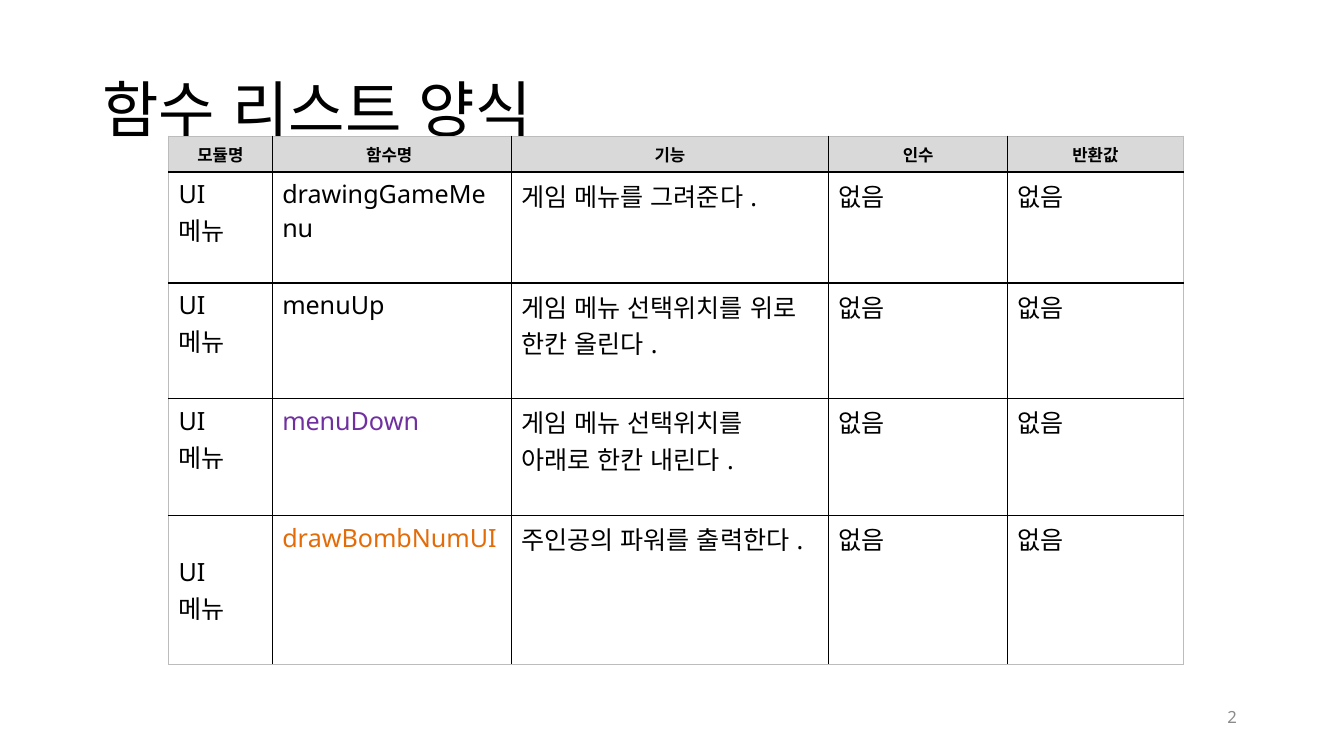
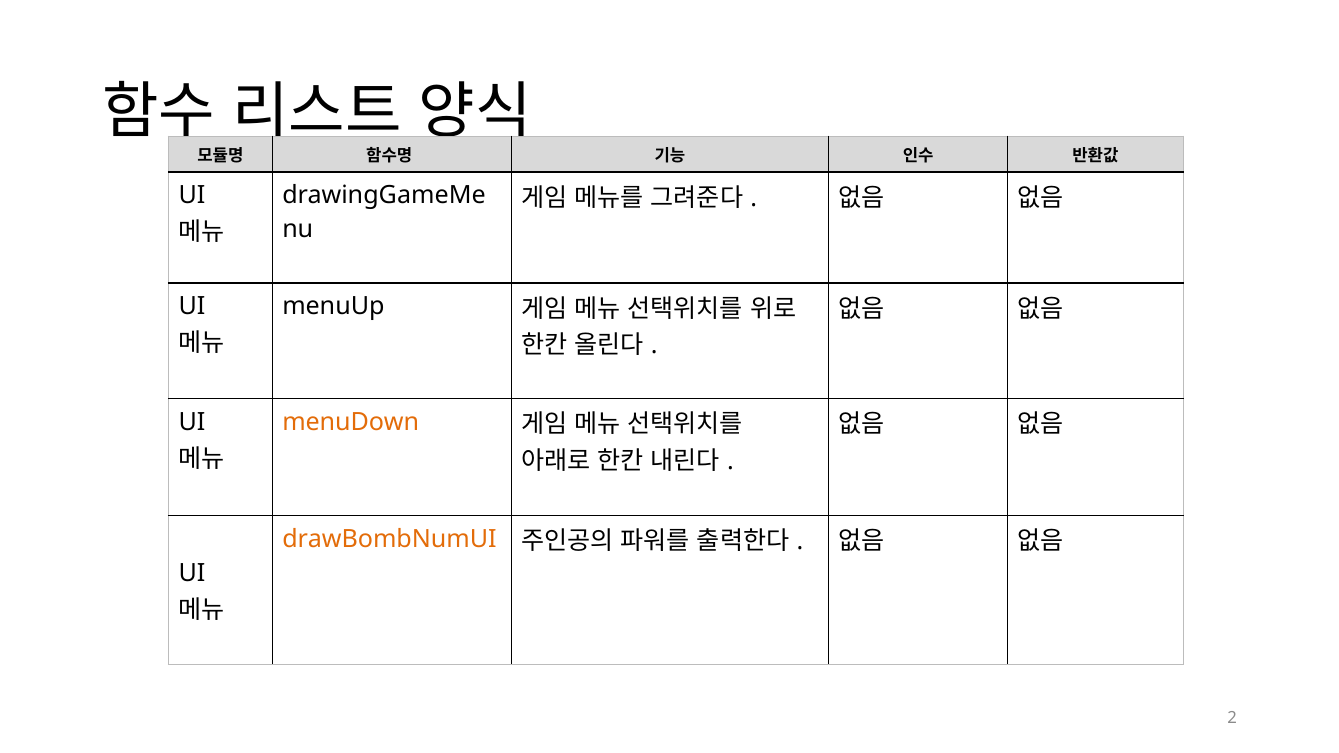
menuDown colour: purple -> orange
